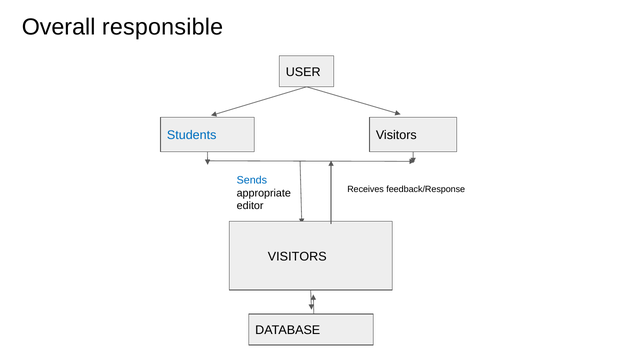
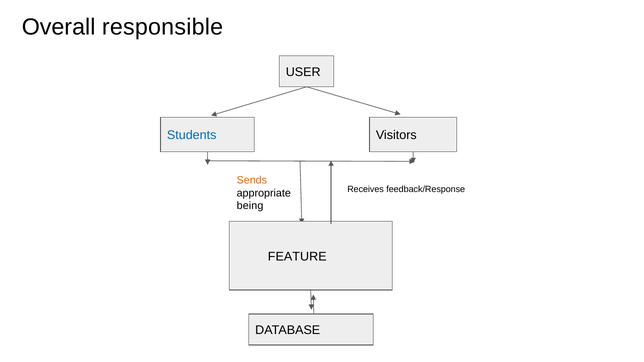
Sends colour: blue -> orange
editor: editor -> being
VISITORS at (297, 257): VISITORS -> FEATURE
